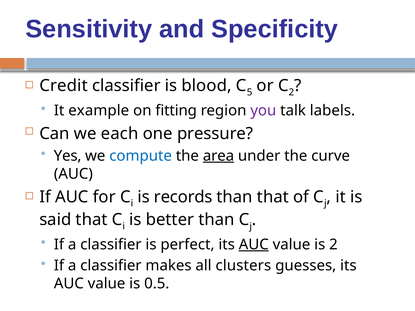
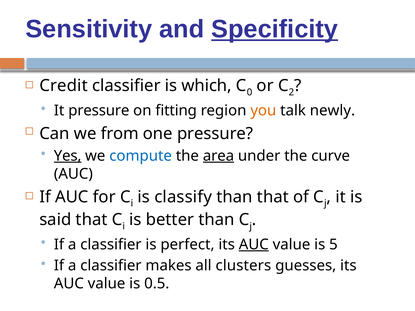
Specificity underline: none -> present
blood: blood -> which
5: 5 -> 0
It example: example -> pressure
you colour: purple -> orange
labels: labels -> newly
each: each -> from
Yes underline: none -> present
records: records -> classify
is 2: 2 -> 5
